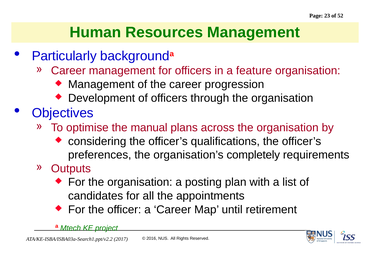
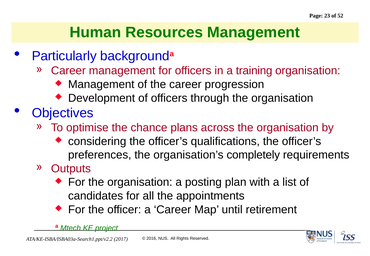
feature: feature -> training
manual: manual -> chance
